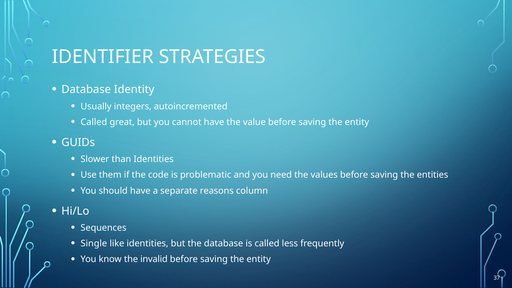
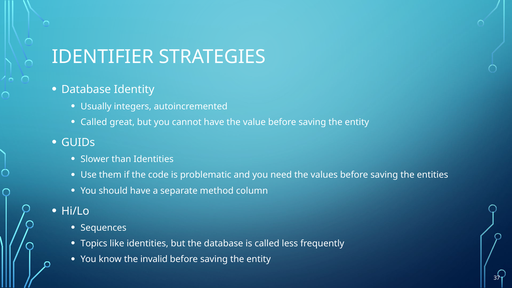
reasons: reasons -> method
Single: Single -> Topics
